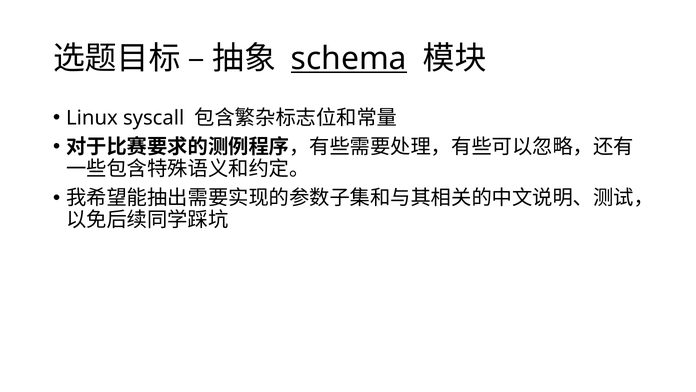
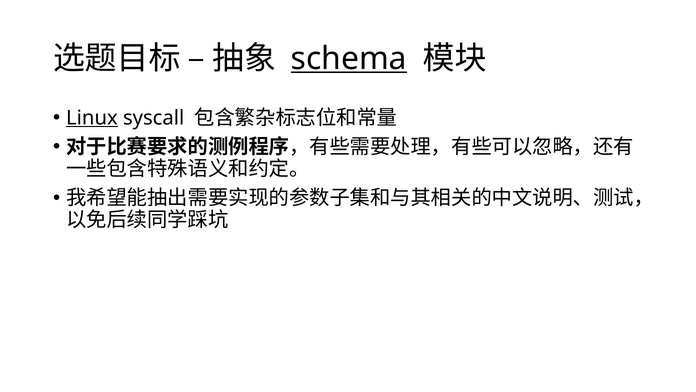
Linux underline: none -> present
